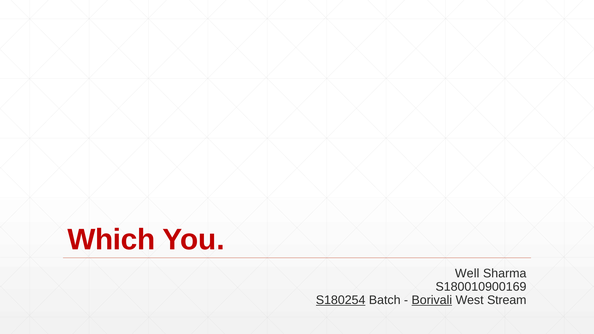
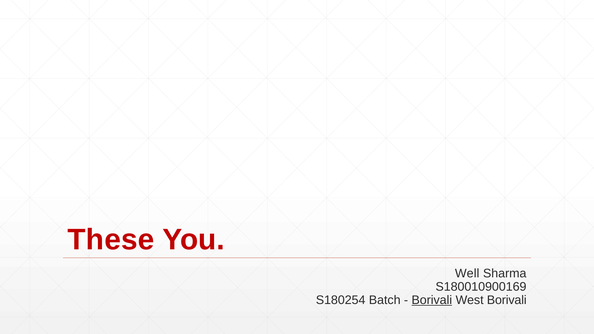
Which: Which -> These
S180254 underline: present -> none
West Stream: Stream -> Borivali
